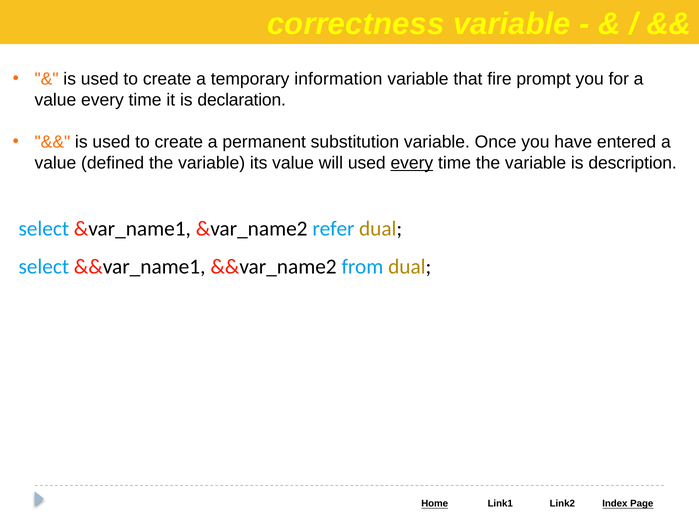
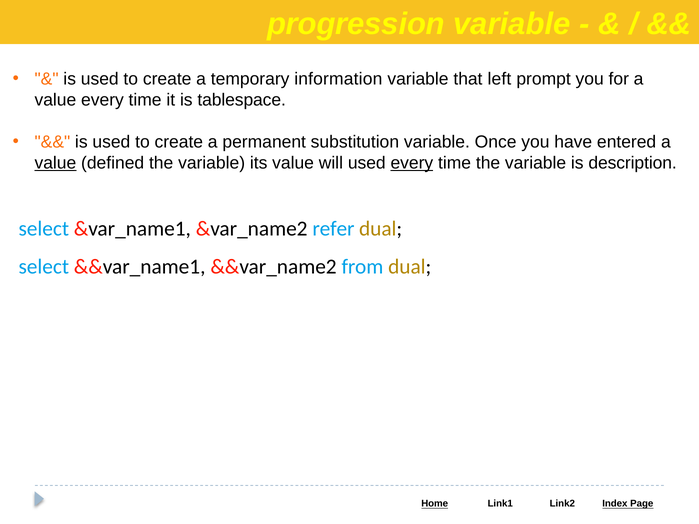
correctness: correctness -> progression
fire: fire -> left
declaration: declaration -> tablespace
value at (55, 163) underline: none -> present
